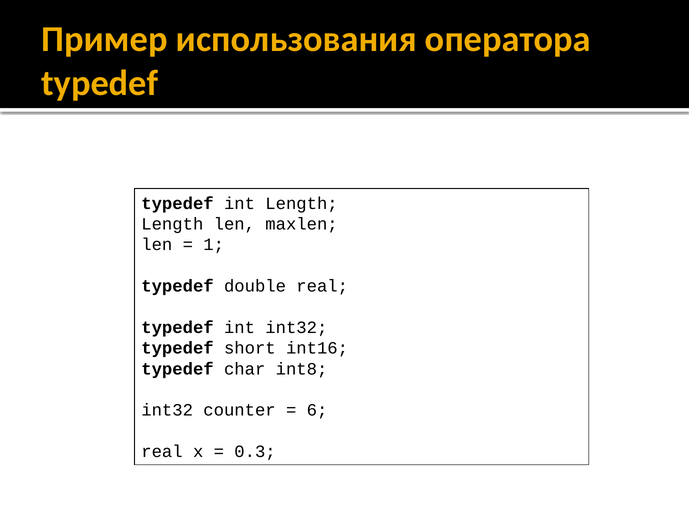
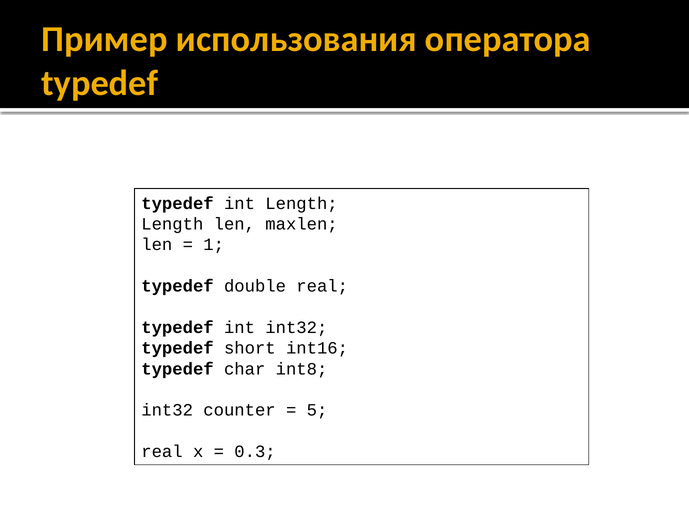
6: 6 -> 5
